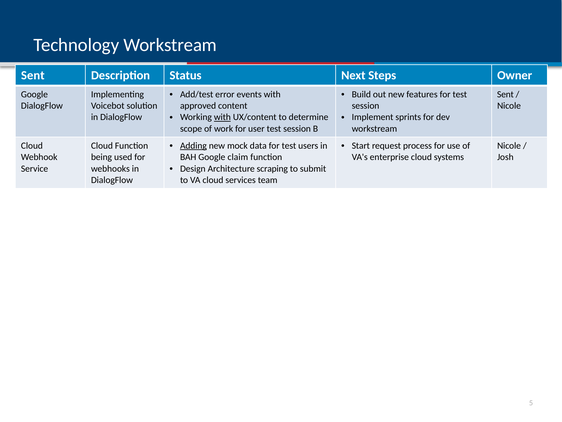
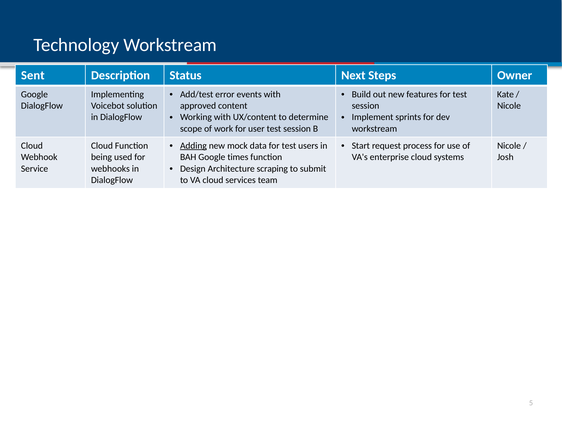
Sent at (505, 94): Sent -> Kate
with at (222, 117) underline: present -> none
claim: claim -> times
